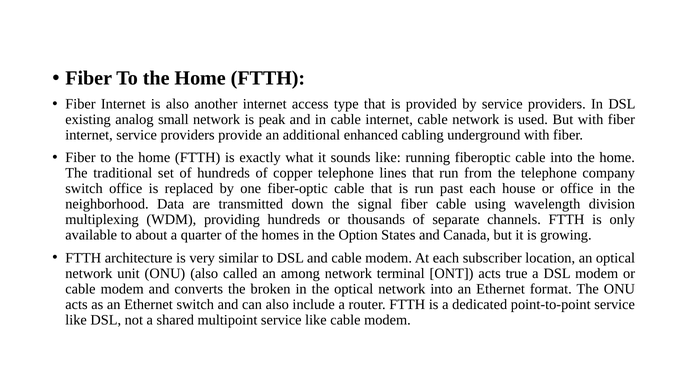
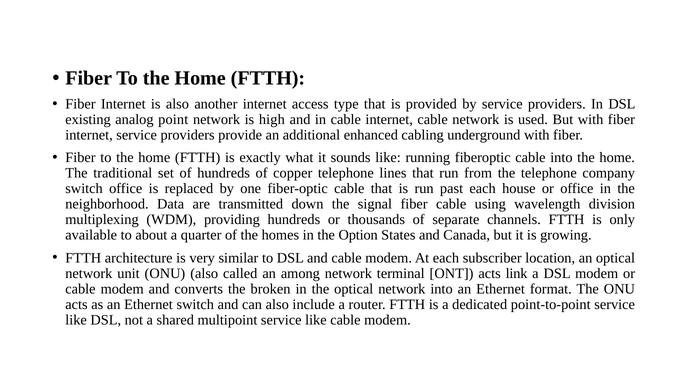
small: small -> point
peak: peak -> high
true: true -> link
